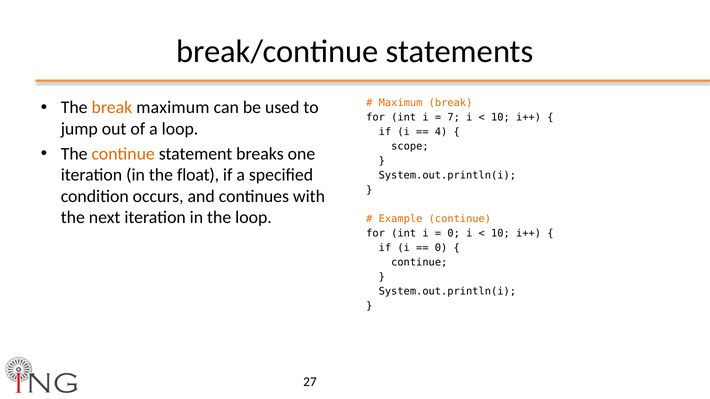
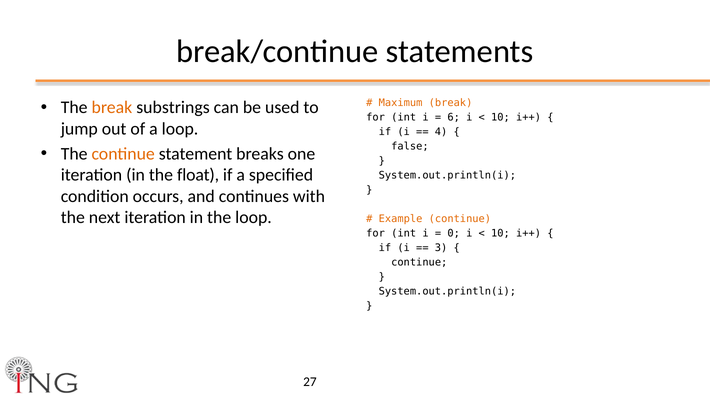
break maximum: maximum -> substrings
7: 7 -> 6
scope: scope -> false
0 at (441, 248): 0 -> 3
